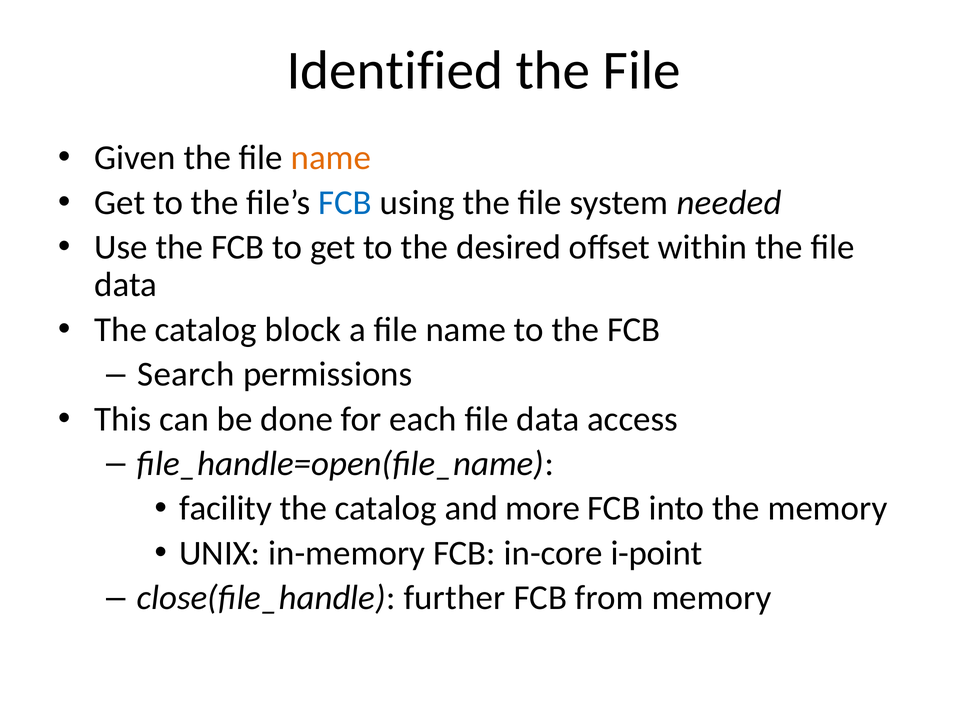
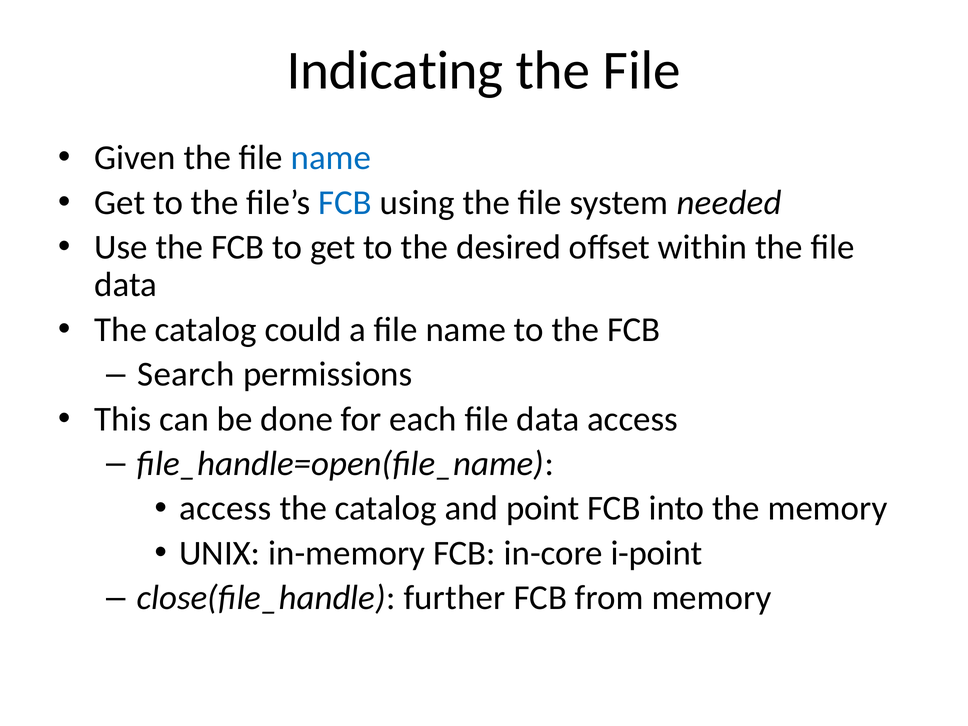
Identified: Identified -> Indicating
name at (331, 158) colour: orange -> blue
block: block -> could
facility at (225, 508): facility -> access
more: more -> point
